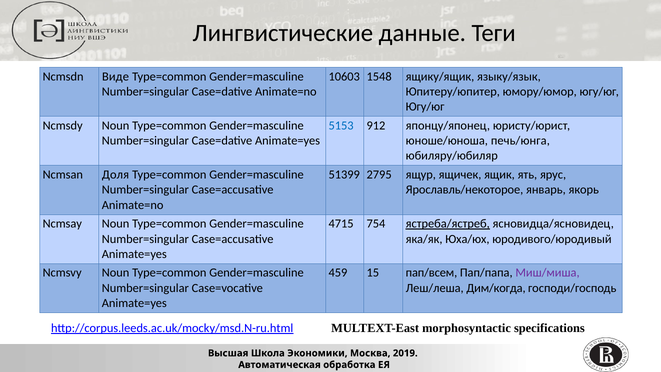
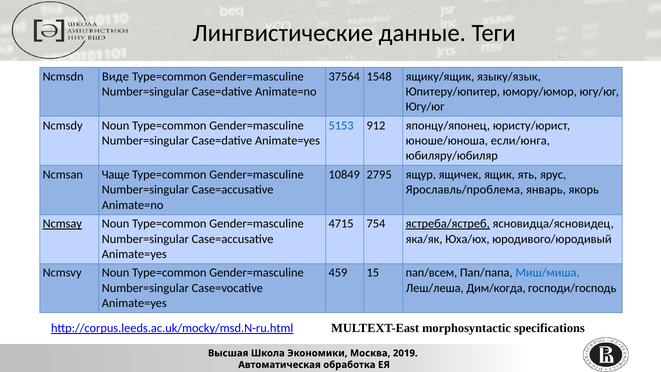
10603: 10603 -> 37564
печь/юнга: печь/юнга -> если/юнга
Доля: Доля -> Чаще
51399: 51399 -> 10849
Ярославль/некоторое: Ярославль/некоторое -> Ярославль/проблема
Ncmsay underline: none -> present
Миш/миша colour: purple -> blue
